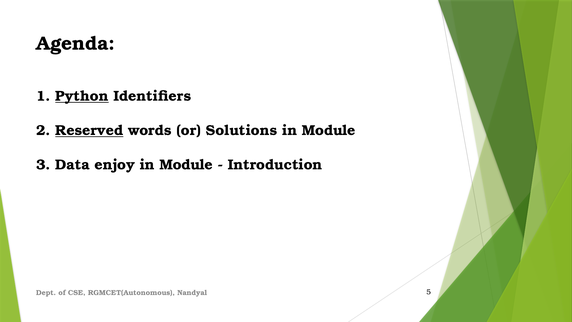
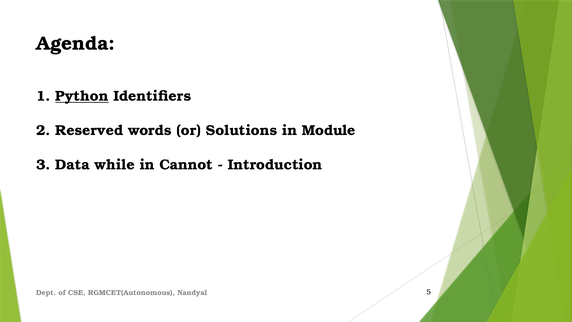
Reserved underline: present -> none
enjoy: enjoy -> while
Module at (186, 165): Module -> Cannot
